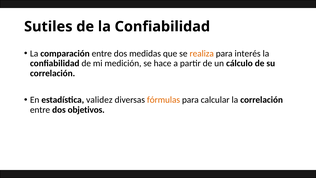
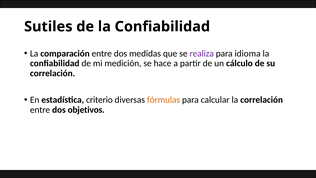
realiza colour: orange -> purple
interés: interés -> idioma
validez: validez -> criterio
